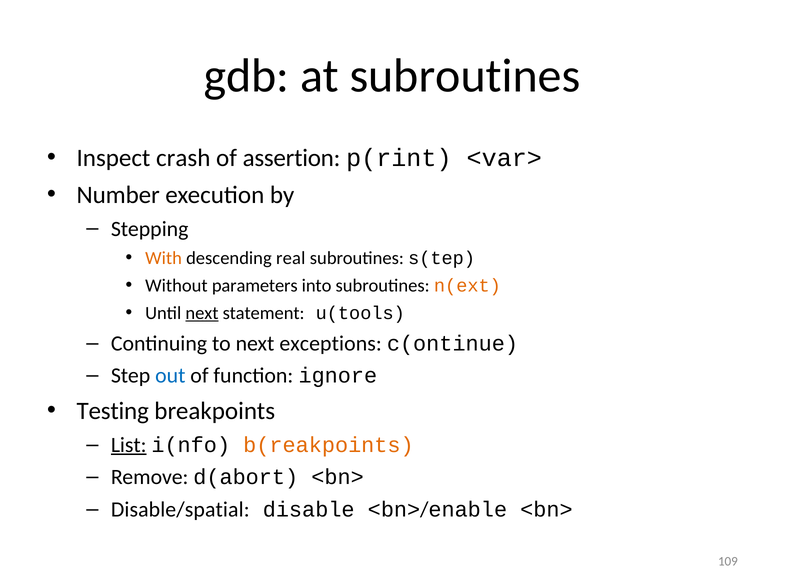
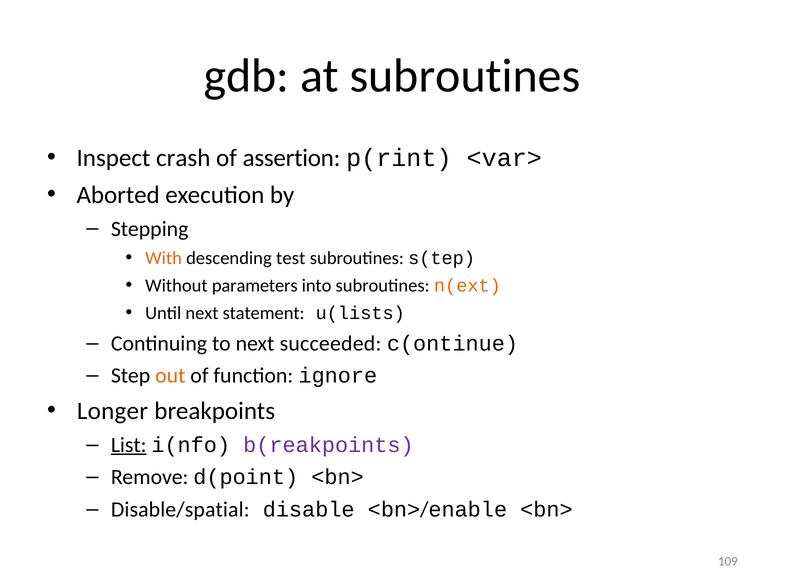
Number: Number -> Aborted
real: real -> test
next at (202, 313) underline: present -> none
u(tools: u(tools -> u(lists
exceptions: exceptions -> succeeded
out colour: blue -> orange
Testing: Testing -> Longer
b(reakpoints colour: orange -> purple
d(abort: d(abort -> d(point
